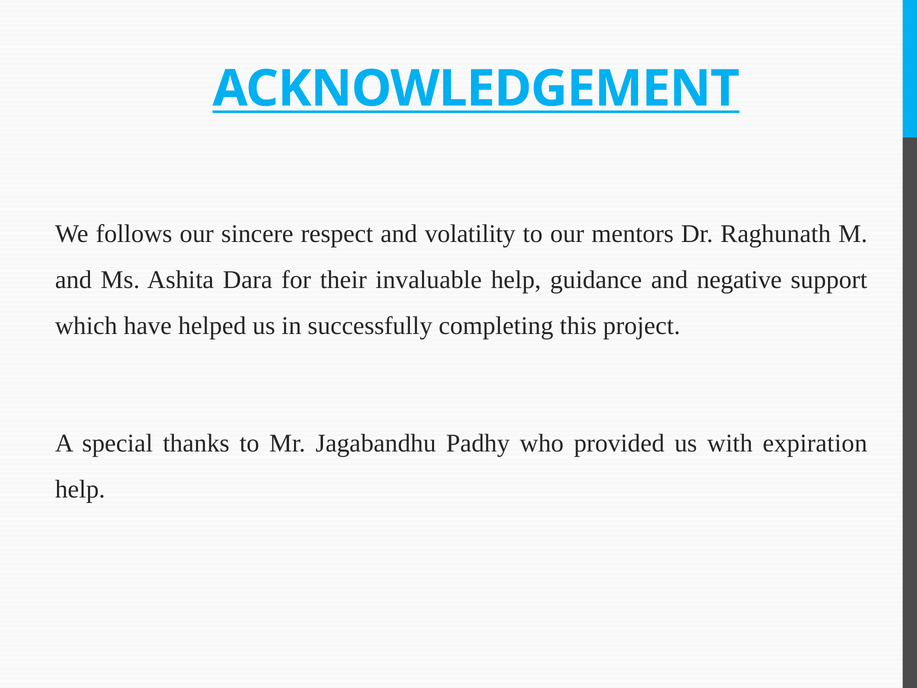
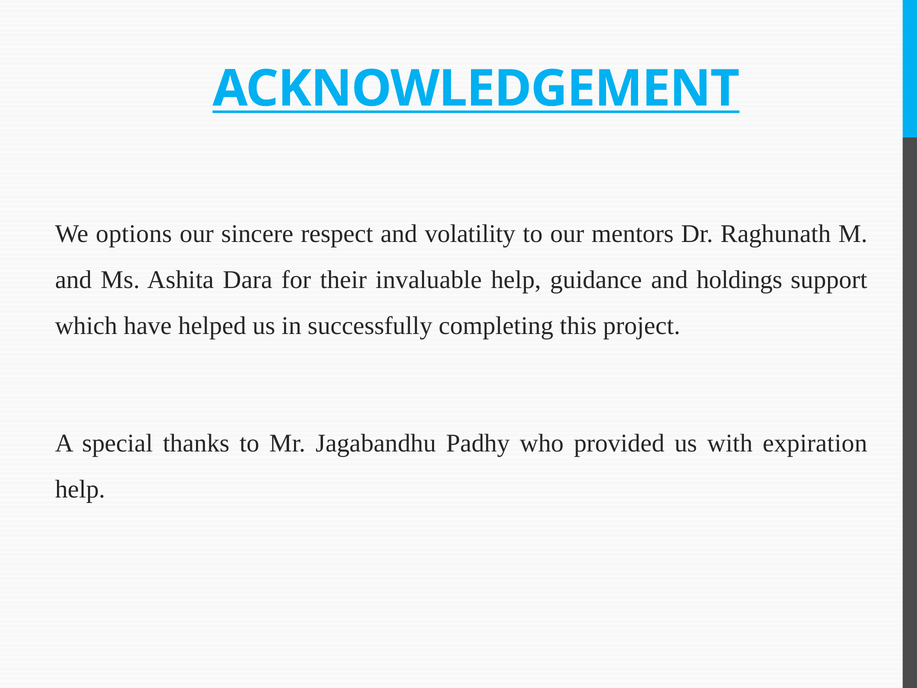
follows: follows -> options
negative: negative -> holdings
